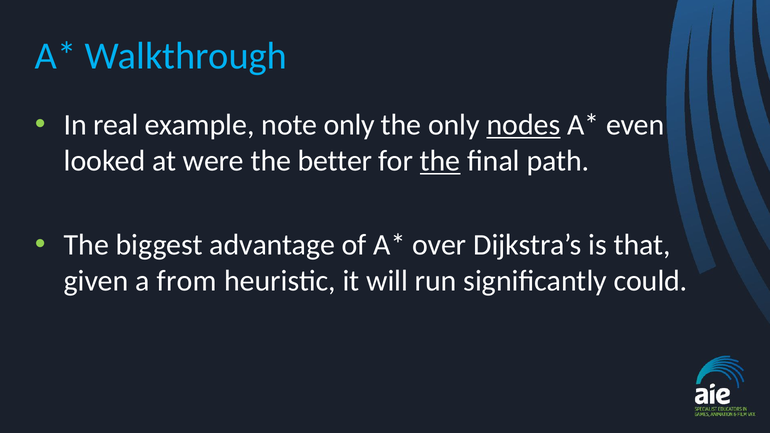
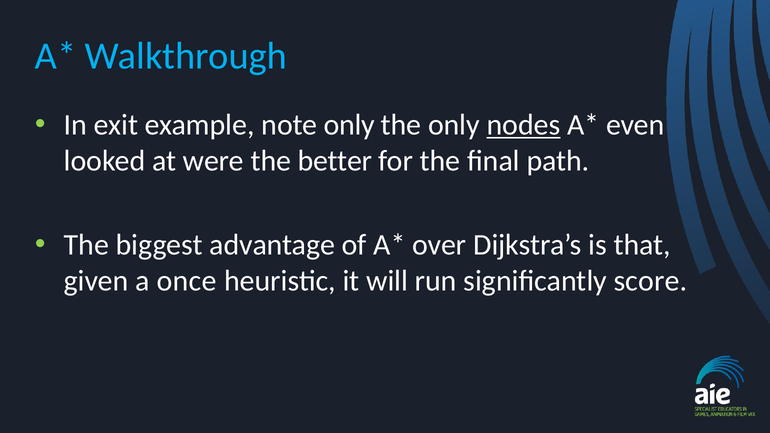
real: real -> exit
the at (440, 161) underline: present -> none
from: from -> once
could: could -> score
